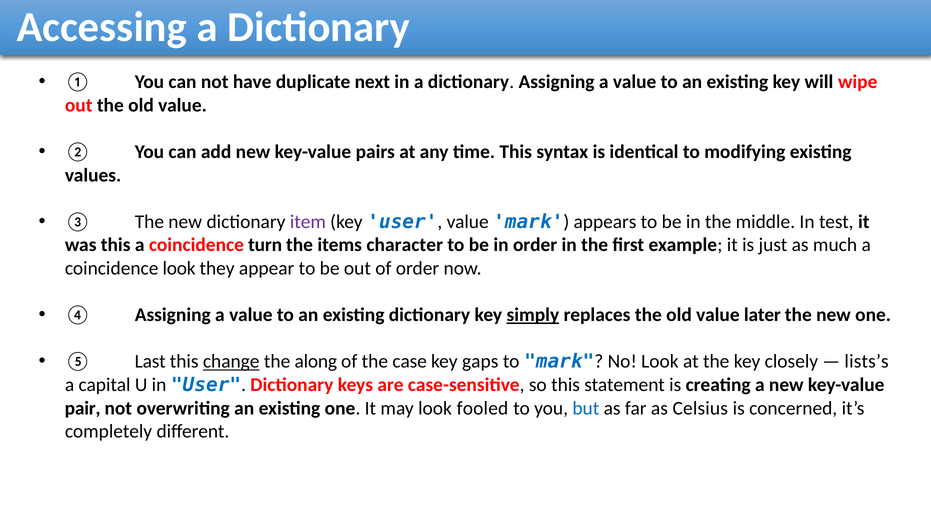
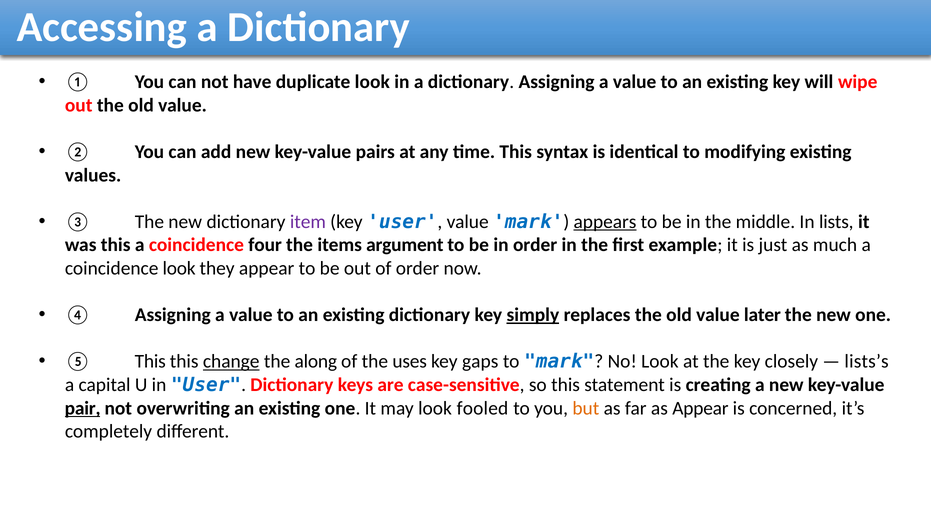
duplicate next: next -> look
appears underline: none -> present
test: test -> lists
turn: turn -> four
character: character -> argument
⑤ Last: Last -> This
case: case -> uses
pair underline: none -> present
but colour: blue -> orange
as Celsius: Celsius -> Appear
